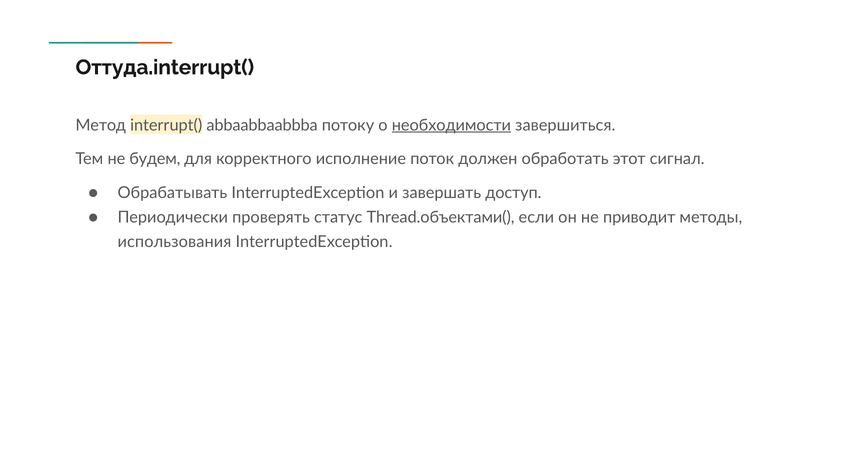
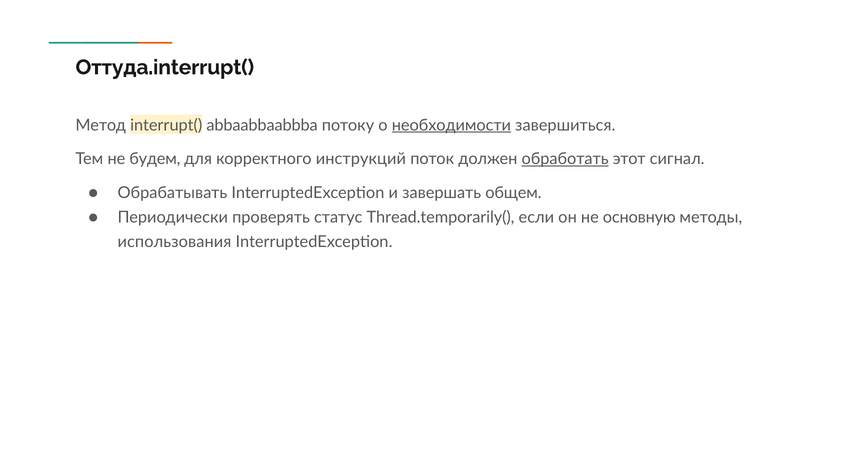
исполнение: исполнение -> инструкций
обработать underline: none -> present
доступ: доступ -> общем
Thread.объектами(: Thread.объектами( -> Thread.temporarily(
приводит: приводит -> основную
